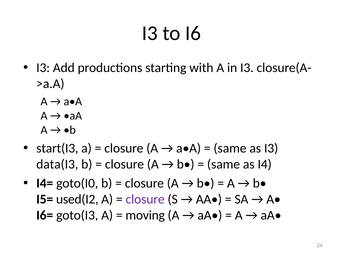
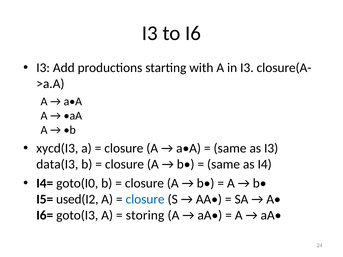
start(I3: start(I3 -> xycd(I3
closure at (145, 200) colour: purple -> blue
moving: moving -> storing
